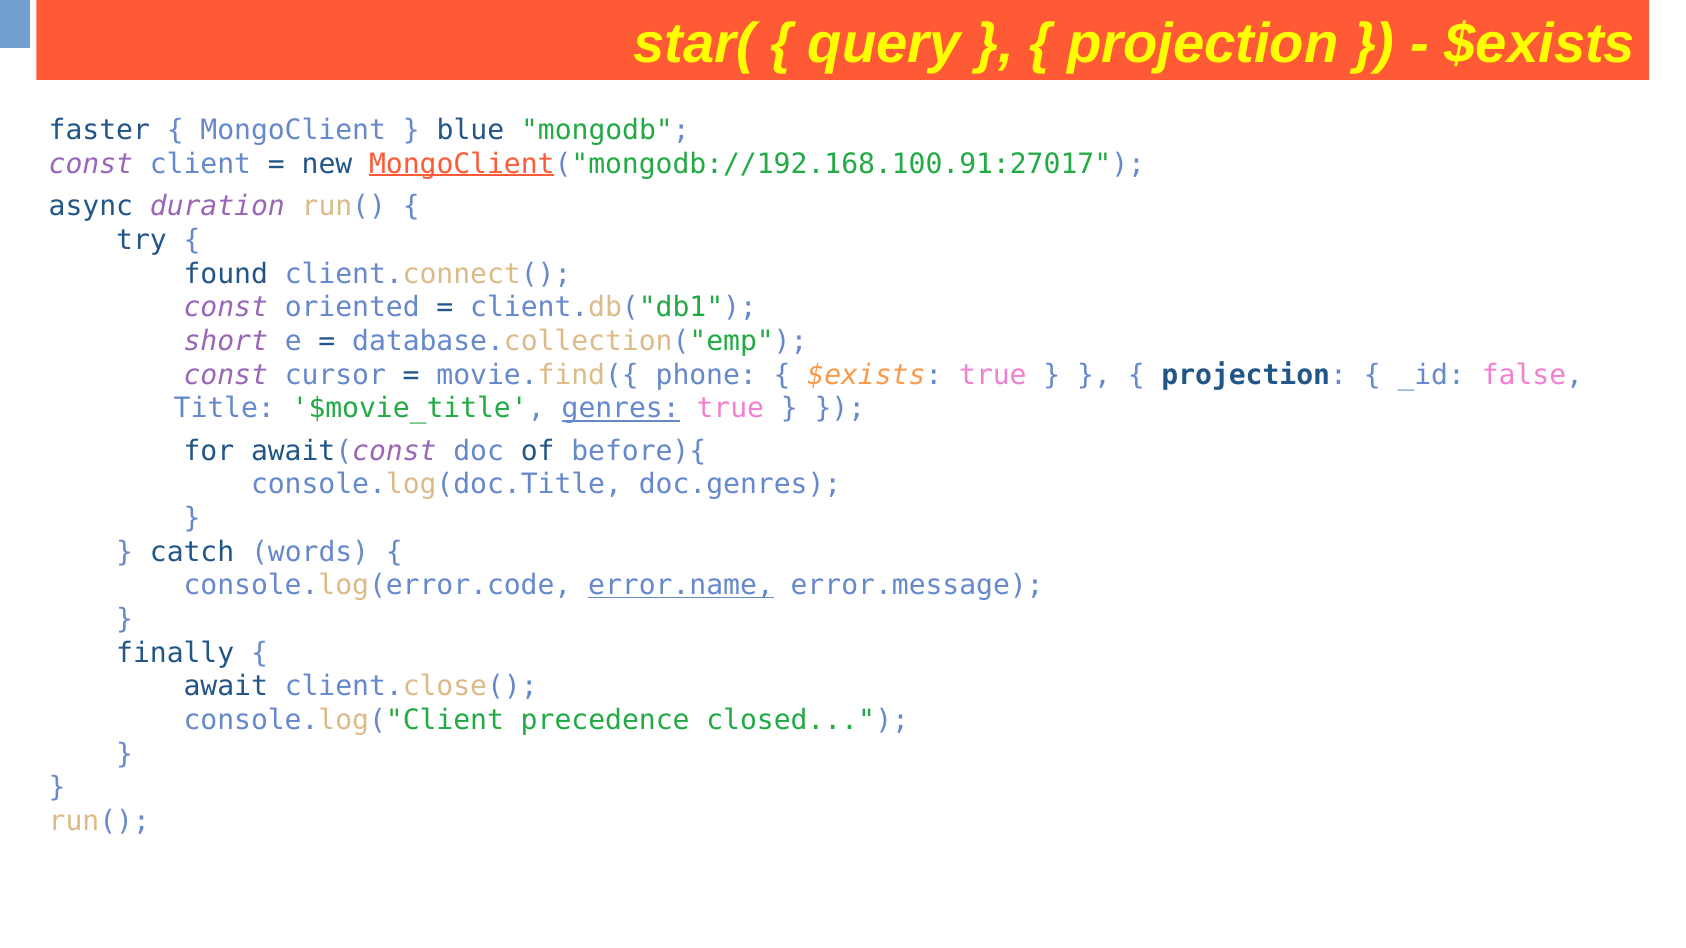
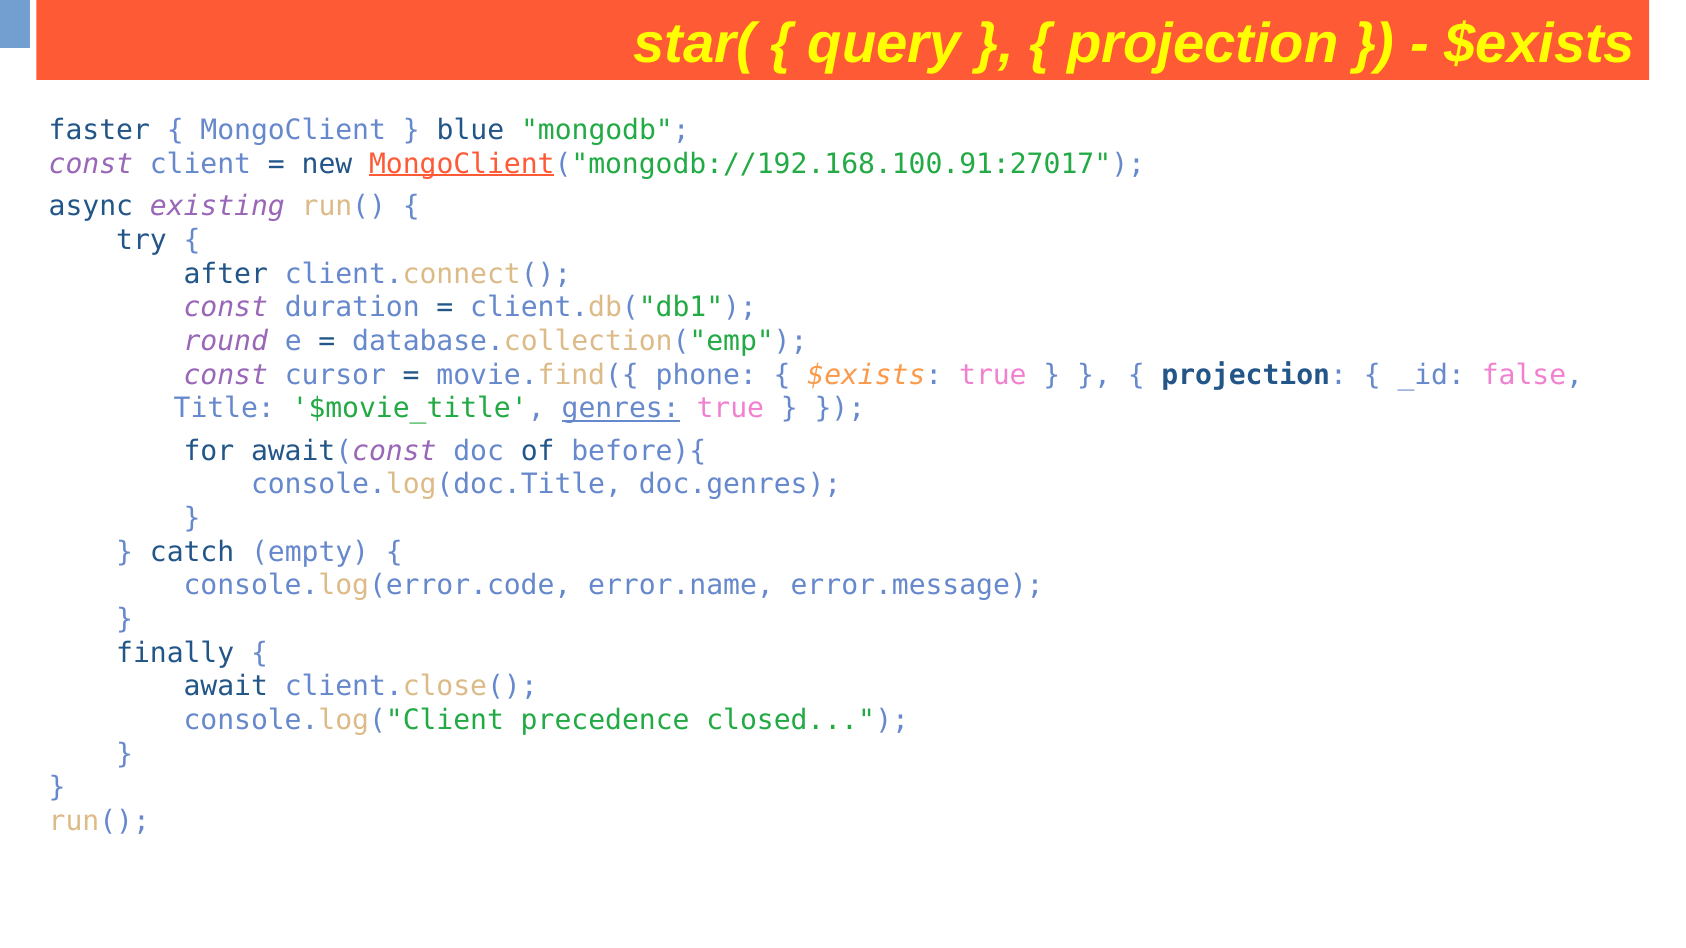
duration: duration -> existing
found: found -> after
oriented: oriented -> duration
short: short -> round
words: words -> empty
error.name underline: present -> none
